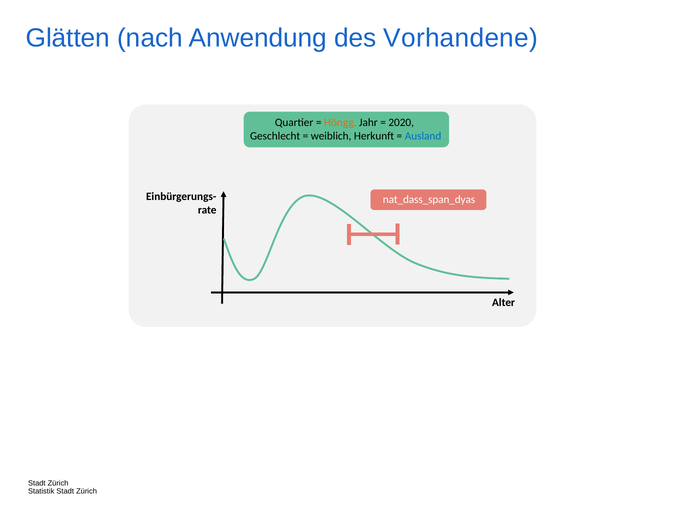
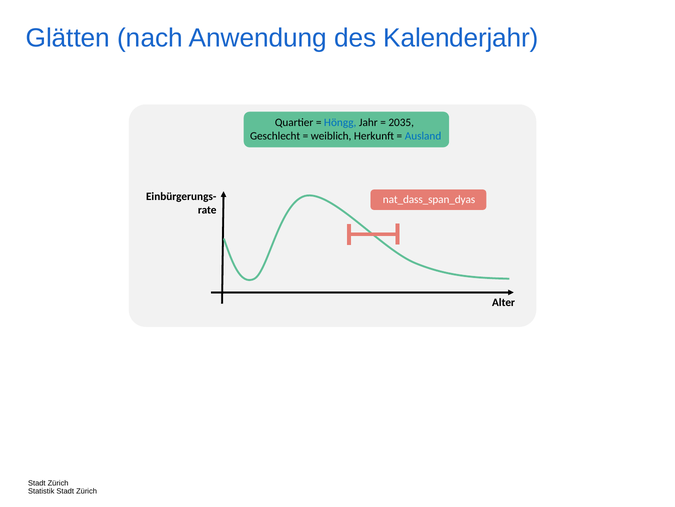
Vorhandene: Vorhandene -> Kalenderjahr
Höngg colour: orange -> blue
2020: 2020 -> 2035
